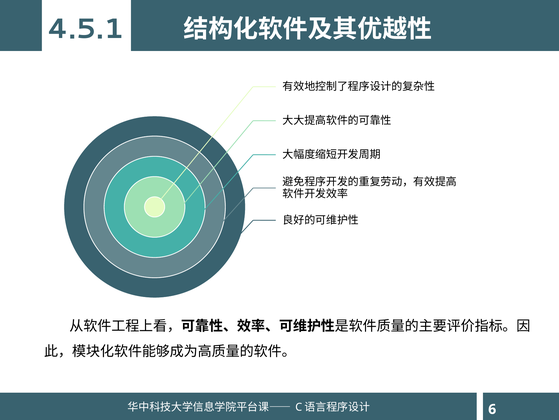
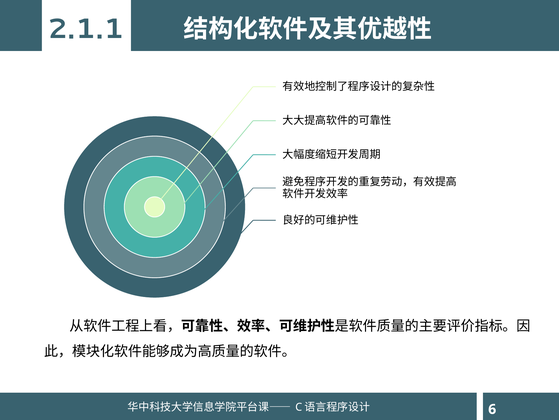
4.5.1: 4.5.1 -> 2.1.1
